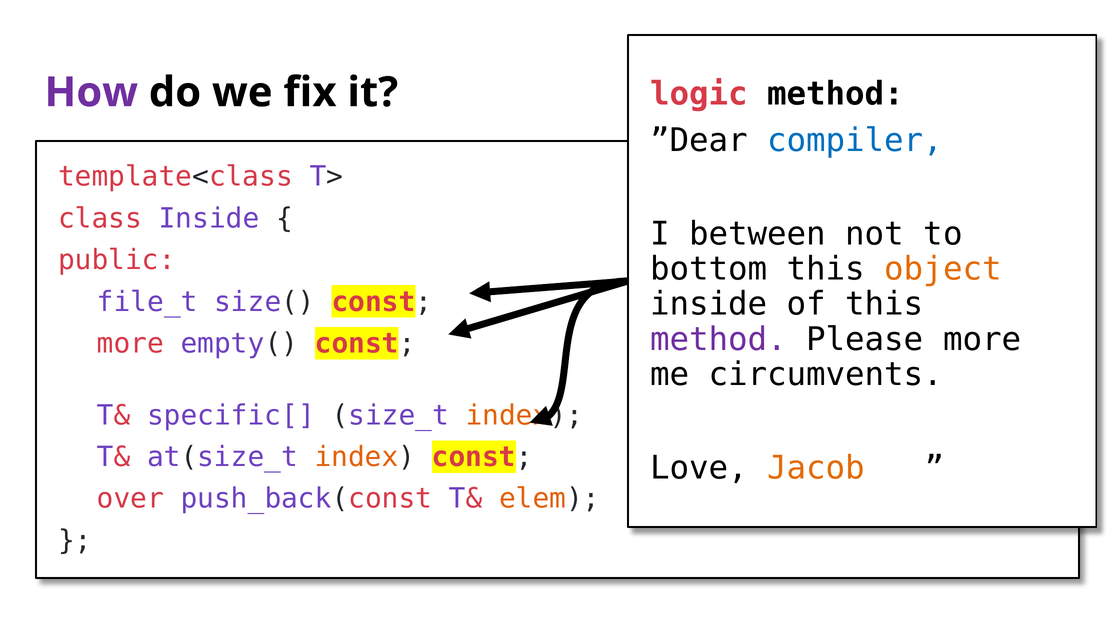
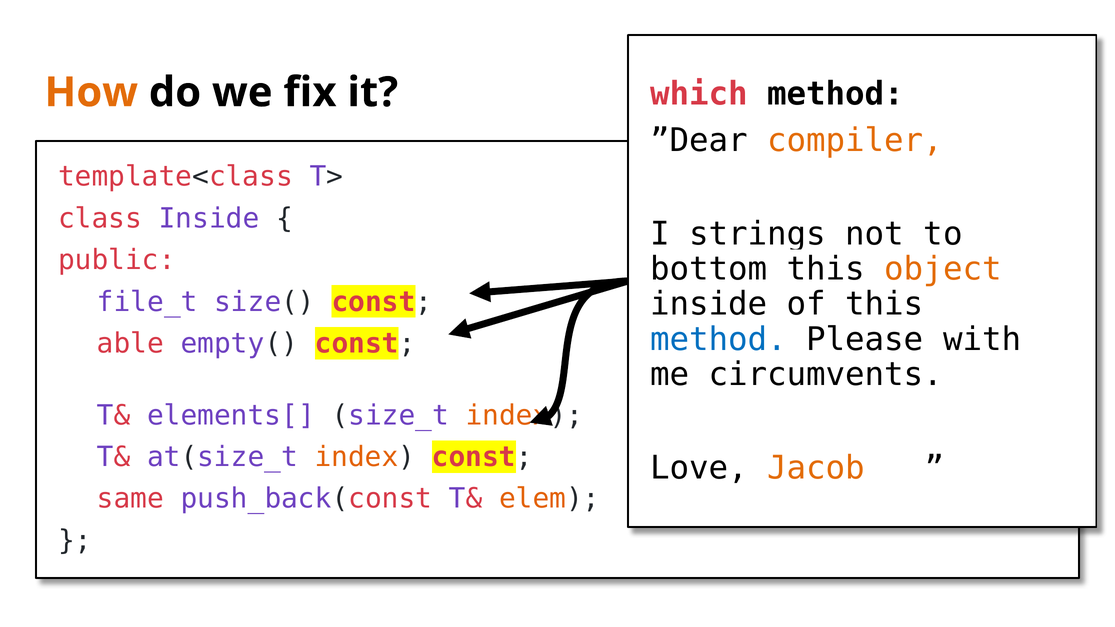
How colour: purple -> orange
logic: logic -> which
compiler colour: blue -> orange
between: between -> strings
method at (718, 339) colour: purple -> blue
Please more: more -> with
more at (130, 344): more -> able
specific[: specific[ -> elements[
over: over -> same
